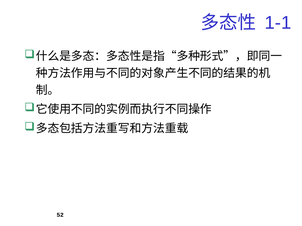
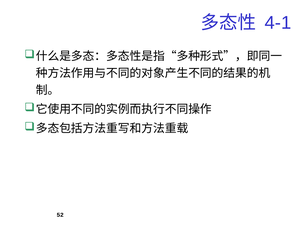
1-1: 1-1 -> 4-1
